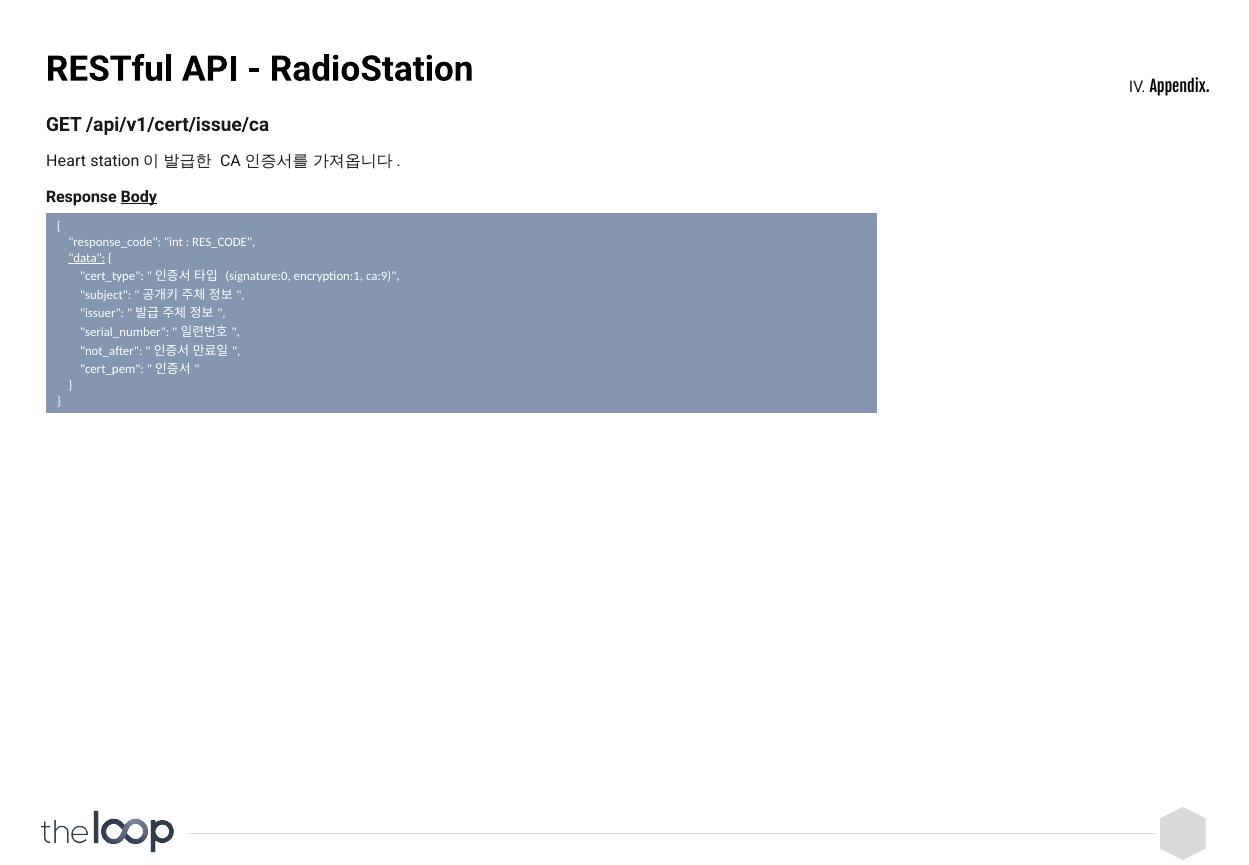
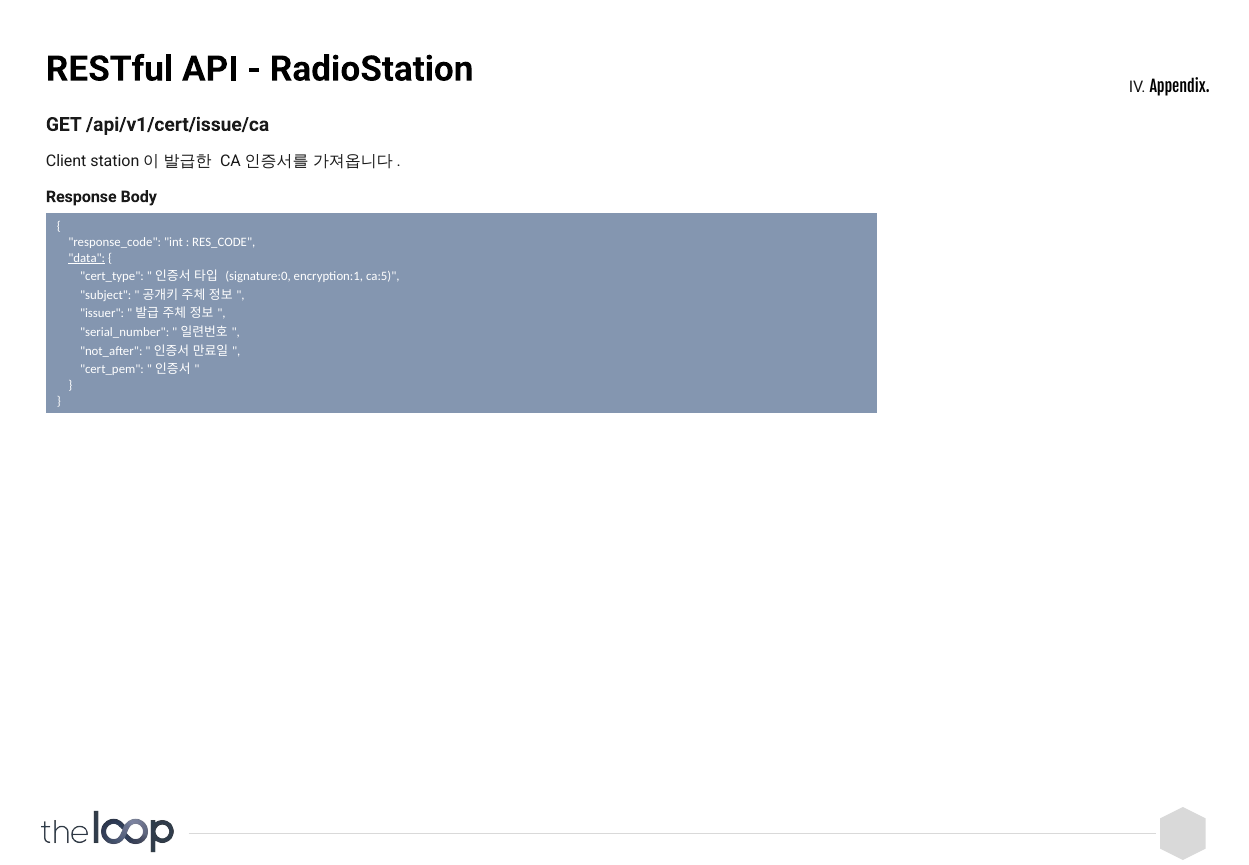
Heart: Heart -> Client
Body underline: present -> none
ca:9: ca:9 -> ca:5
